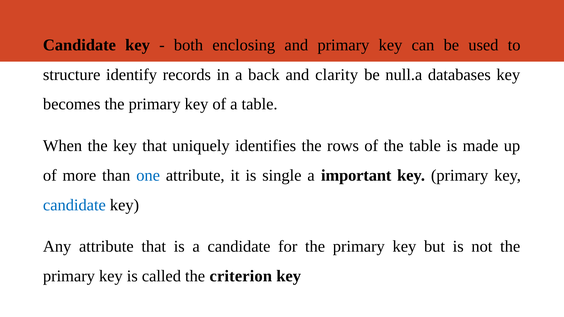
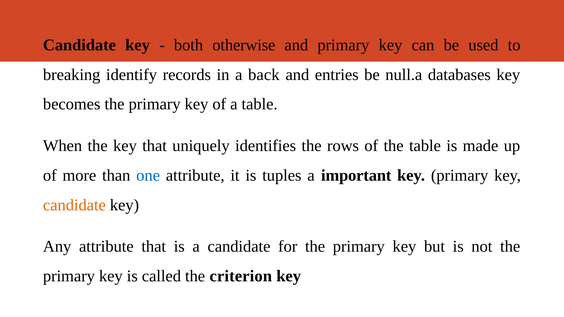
enclosing: enclosing -> otherwise
structure: structure -> breaking
clarity: clarity -> entries
single: single -> tuples
candidate at (74, 205) colour: blue -> orange
